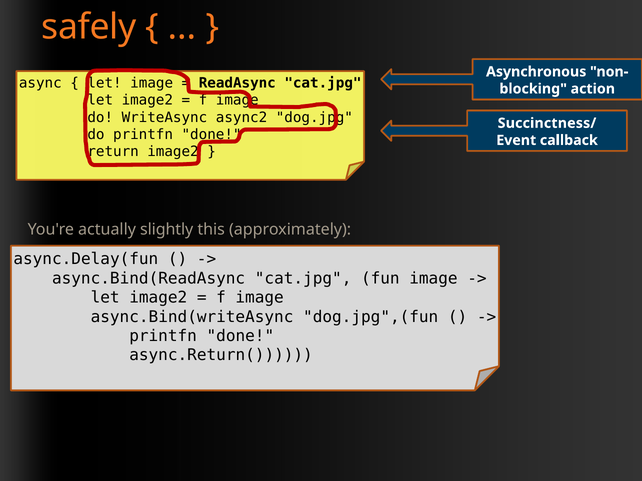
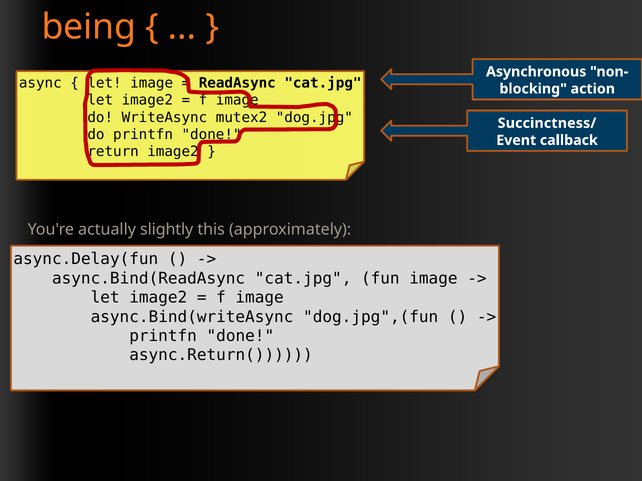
safely: safely -> being
async2: async2 -> mutex2
